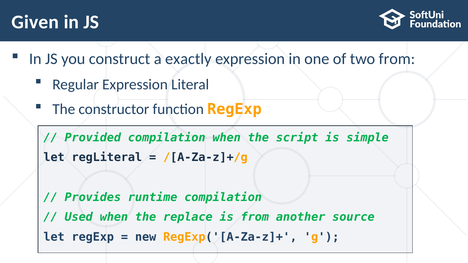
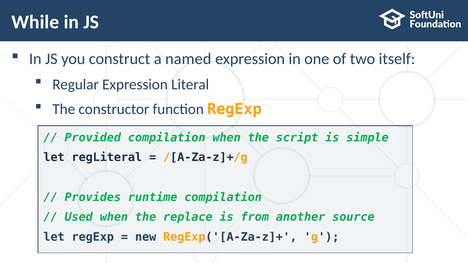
Given: Given -> While
exactly: exactly -> named
two from: from -> itself
